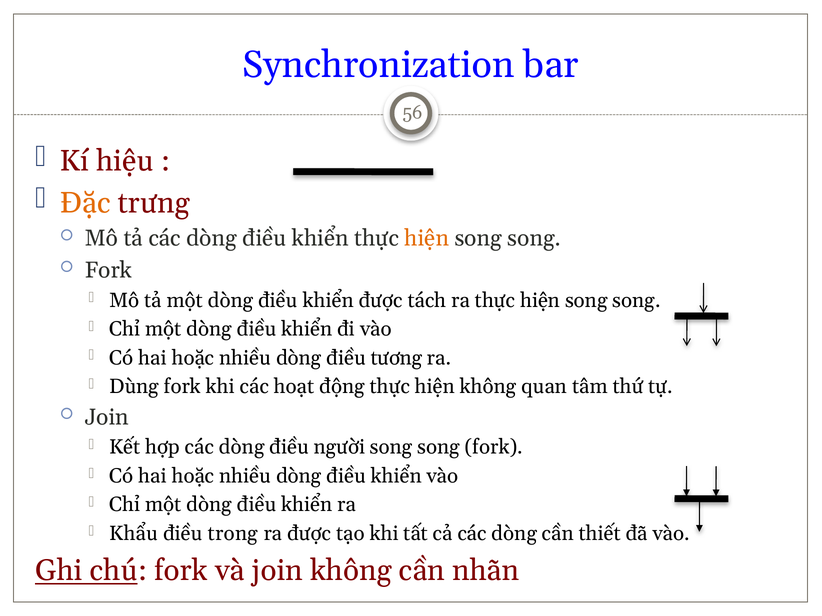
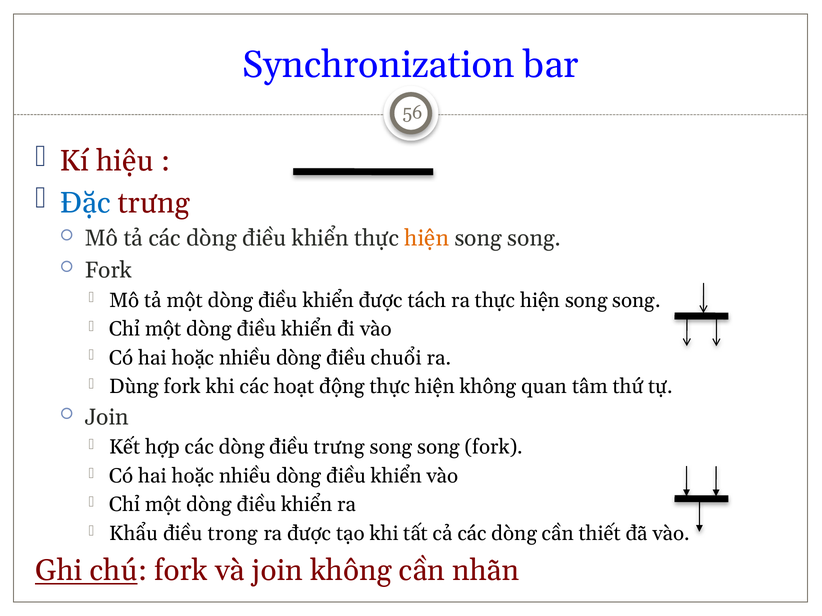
Đặc colour: orange -> blue
tương: tương -> chuổi
điều người: người -> trưng
